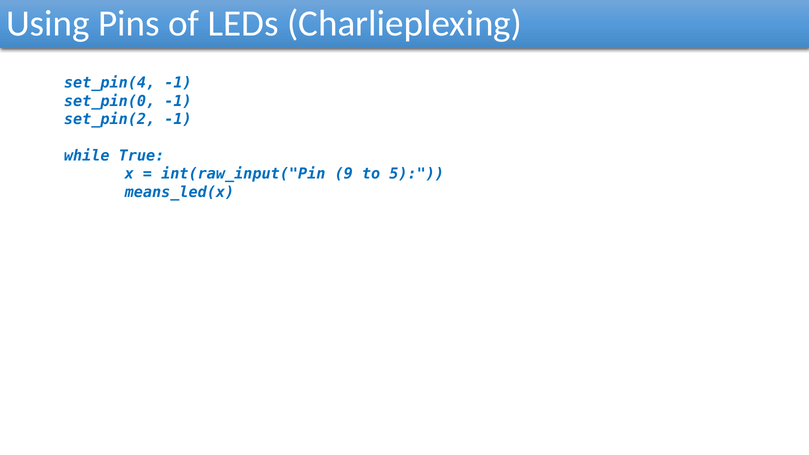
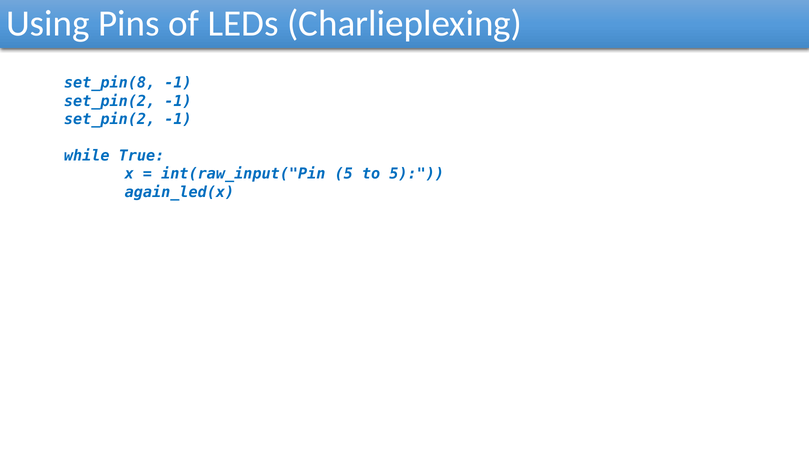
set_pin(4: set_pin(4 -> set_pin(8
set_pin(0 at (110, 101): set_pin(0 -> set_pin(2
int(raw_input("Pin 9: 9 -> 5
means_led(x: means_led(x -> again_led(x
